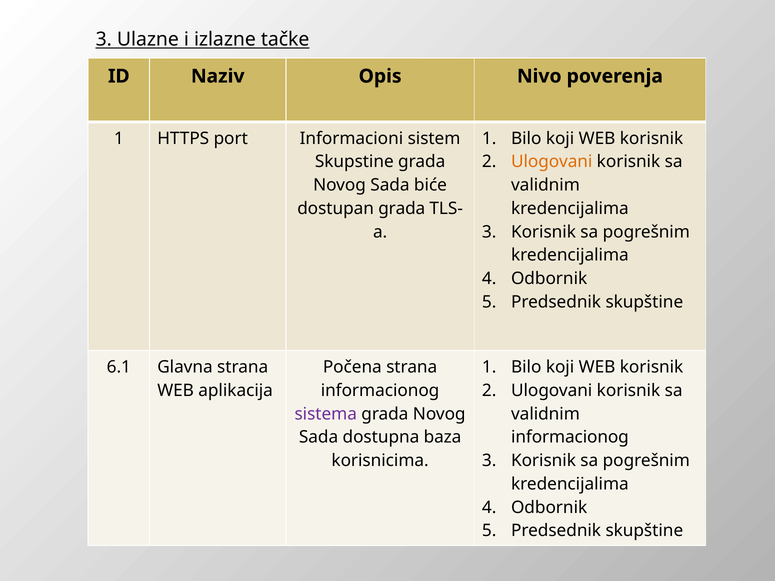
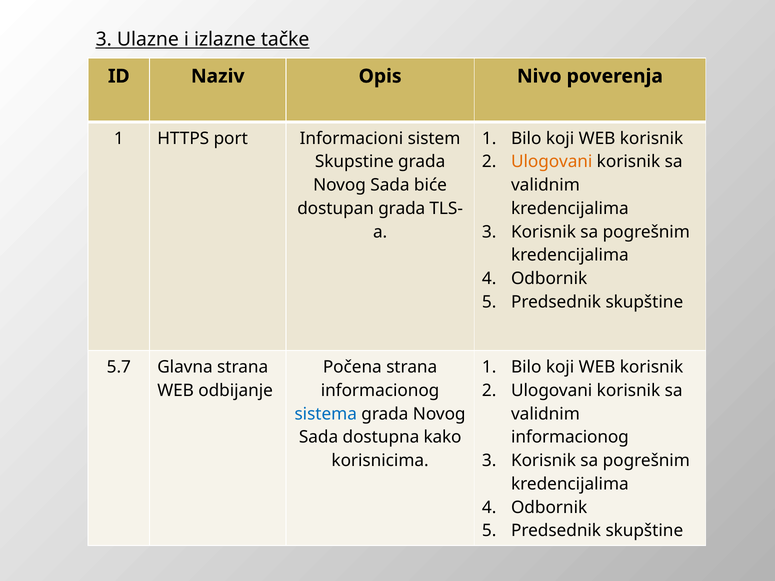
6.1: 6.1 -> 5.7
aplikacija: aplikacija -> odbijanje
sistema colour: purple -> blue
baza: baza -> kako
